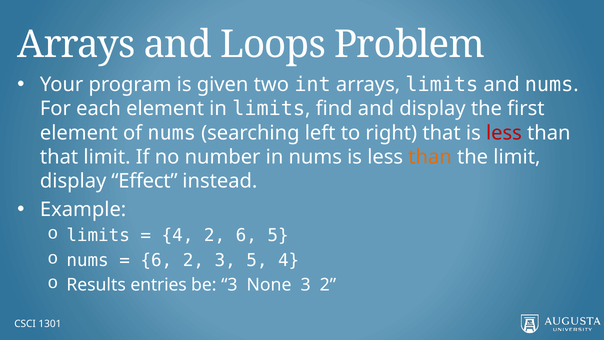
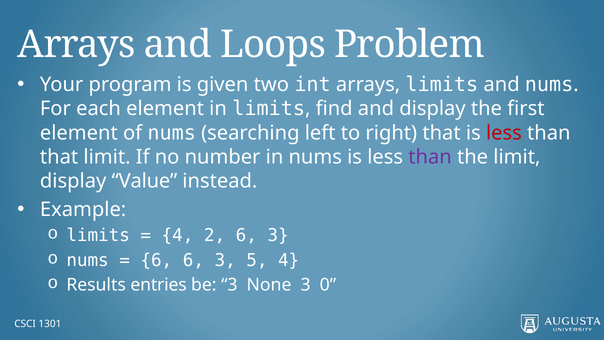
than at (430, 157) colour: orange -> purple
Effect: Effect -> Value
2 6 5: 5 -> 3
6 2: 2 -> 6
3 2: 2 -> 0
